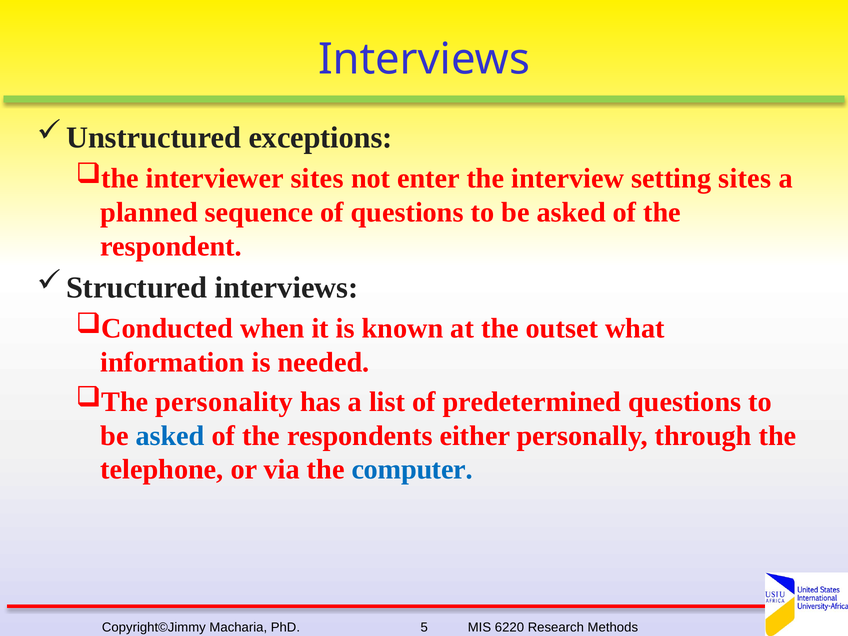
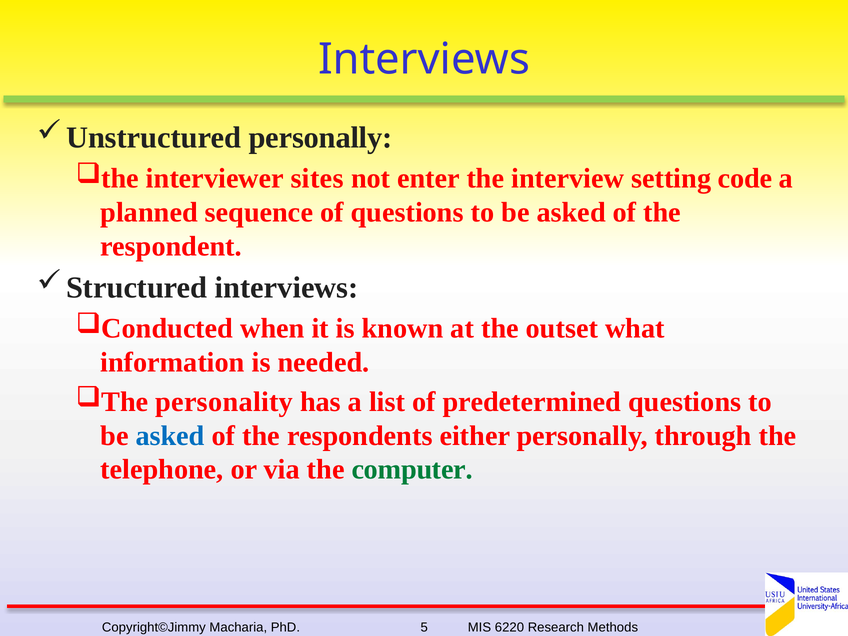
exceptions at (321, 138): exceptions -> personally
setting sites: sites -> code
computer colour: blue -> green
